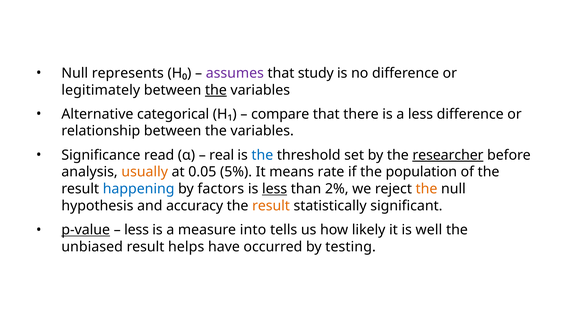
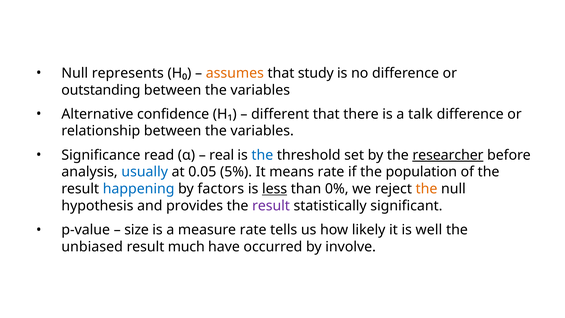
assumes colour: purple -> orange
legitimately: legitimately -> outstanding
the at (216, 90) underline: present -> none
categorical: categorical -> confidence
compare: compare -> different
a less: less -> talk
usually colour: orange -> blue
2%: 2% -> 0%
accuracy: accuracy -> provides
result at (271, 206) colour: orange -> purple
p-value underline: present -> none
less at (137, 230): less -> size
measure into: into -> rate
helps: helps -> much
testing: testing -> involve
